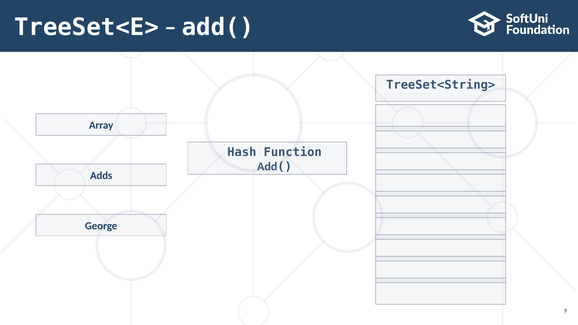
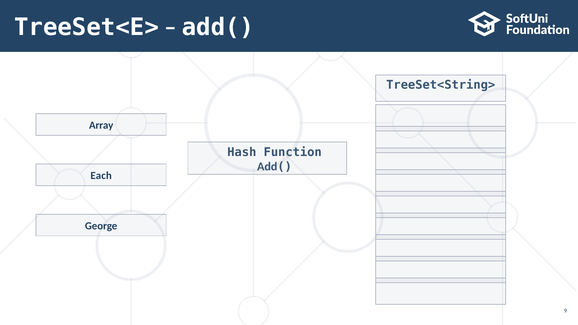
Adds: Adds -> Each
